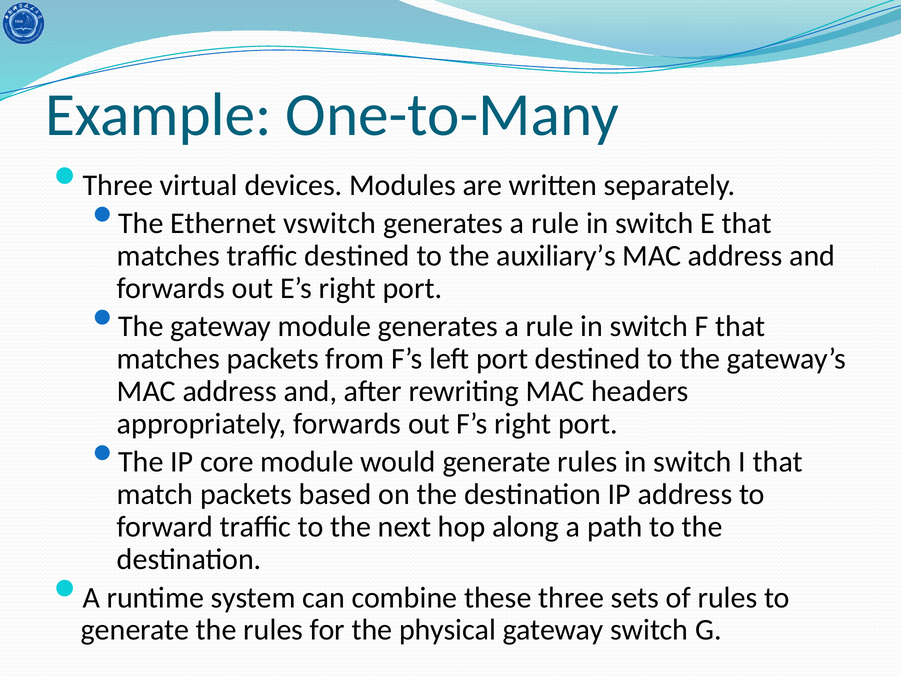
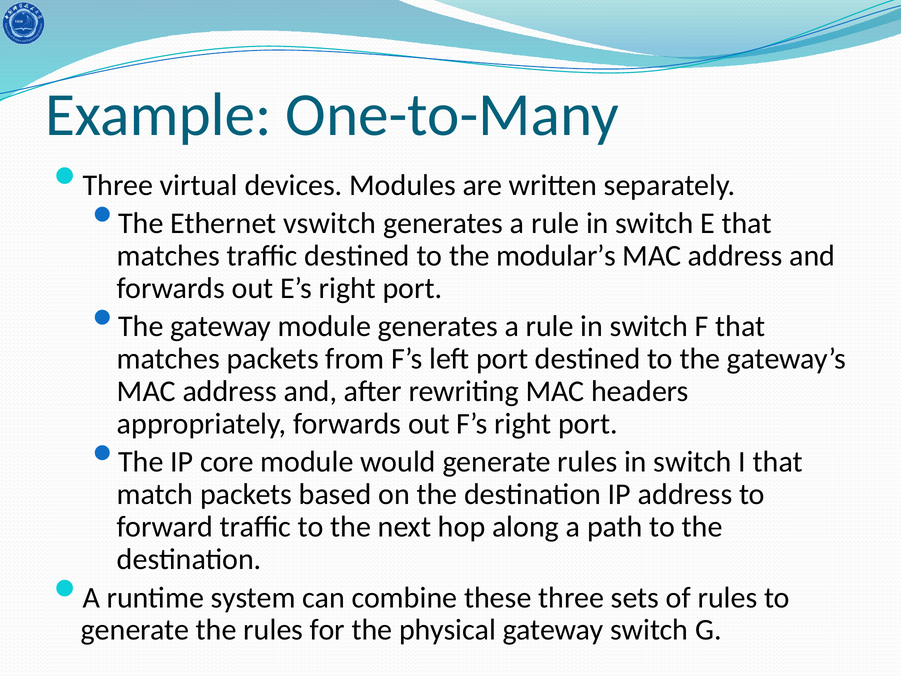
auxiliary’s: auxiliary’s -> modular’s
